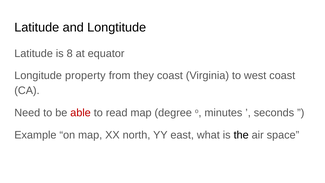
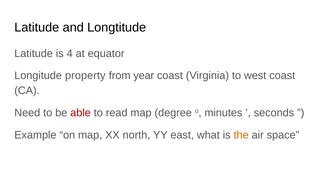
8: 8 -> 4
they: they -> year
the colour: black -> orange
